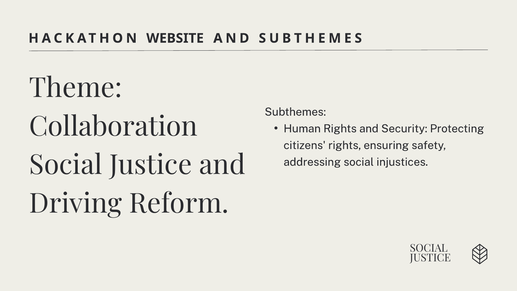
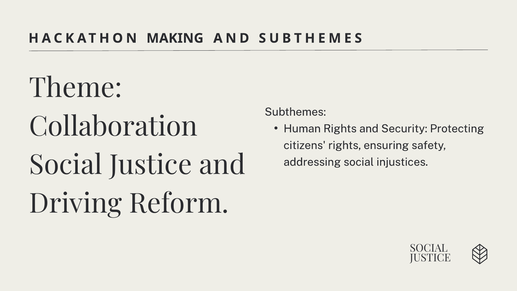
WEBSITE: WEBSITE -> MAKING
